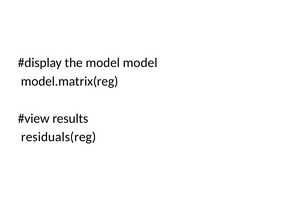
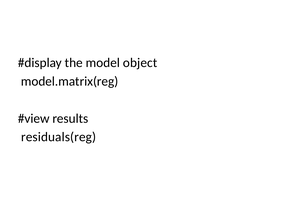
model model: model -> object
